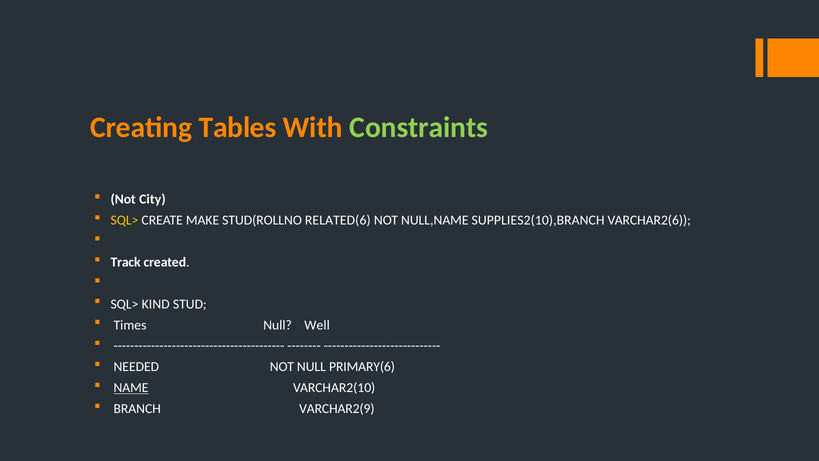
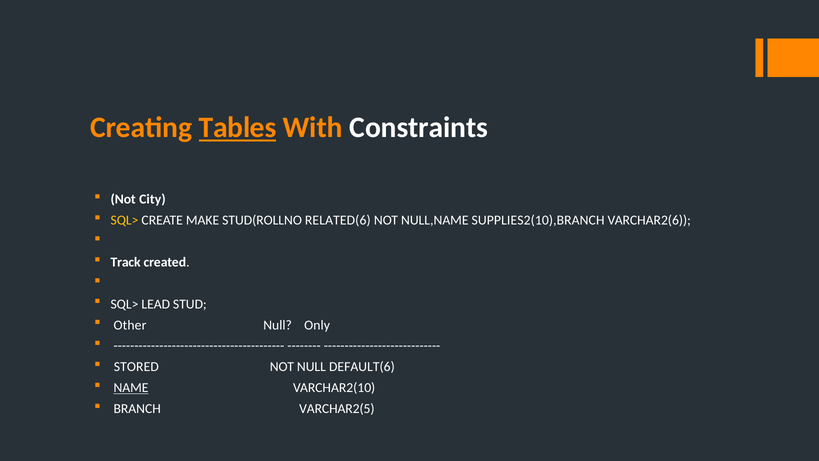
Tables underline: none -> present
Constraints colour: light green -> white
KIND: KIND -> LEAD
Times: Times -> Other
Well: Well -> Only
NEEDED: NEEDED -> STORED
PRIMARY(6: PRIMARY(6 -> DEFAULT(6
VARCHAR2(9: VARCHAR2(9 -> VARCHAR2(5
